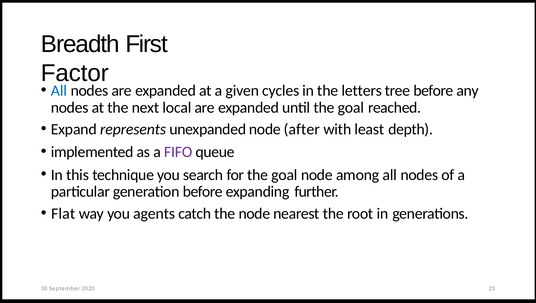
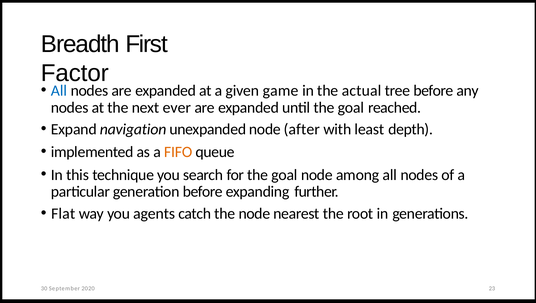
cycles: cycles -> game
letters: letters -> actual
local: local -> ever
represents: represents -> navigation
FIFO colour: purple -> orange
